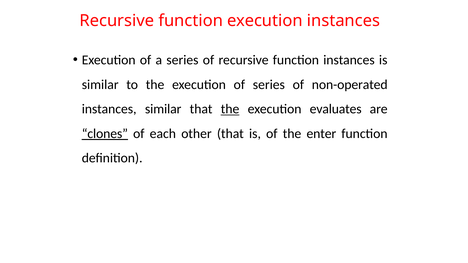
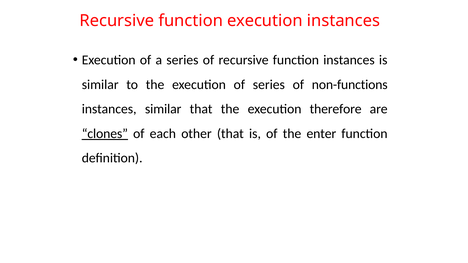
non-operated: non-operated -> non-functions
the at (230, 109) underline: present -> none
evaluates: evaluates -> therefore
